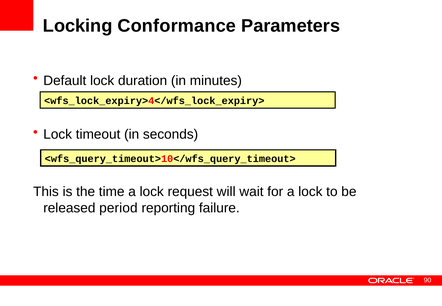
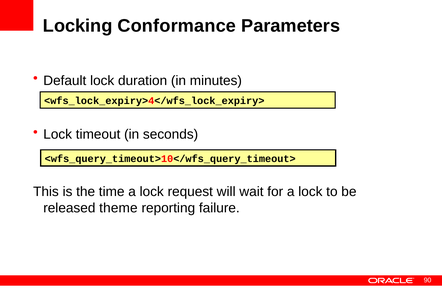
period: period -> theme
